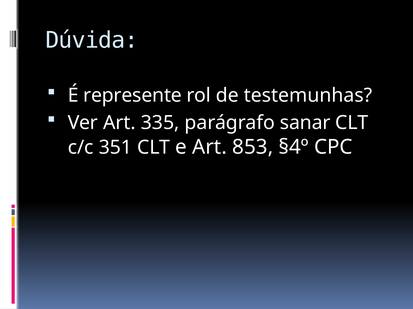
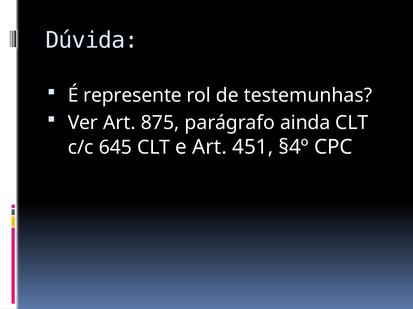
335: 335 -> 875
sanar: sanar -> ainda
351: 351 -> 645
853: 853 -> 451
